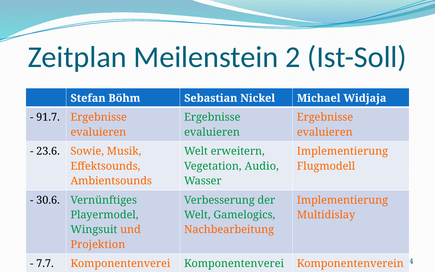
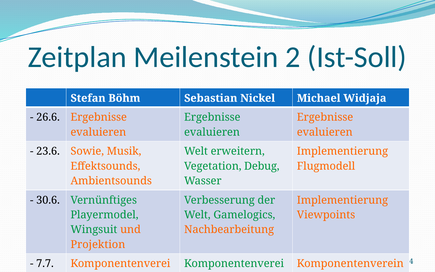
91.7: 91.7 -> 26.6
Audio: Audio -> Debug
Multidislay: Multidislay -> Viewpoints
